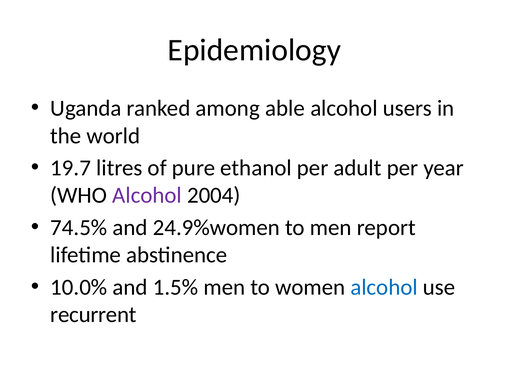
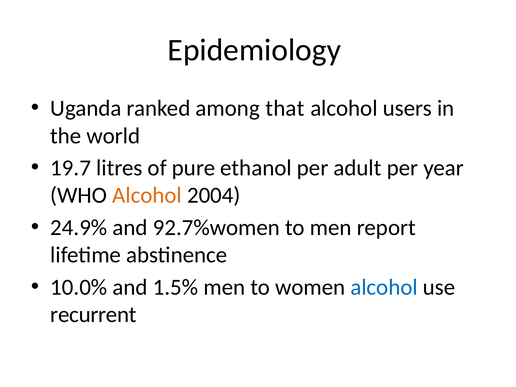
able: able -> that
Alcohol at (147, 195) colour: purple -> orange
74.5%: 74.5% -> 24.9%
24.9%women: 24.9%women -> 92.7%women
